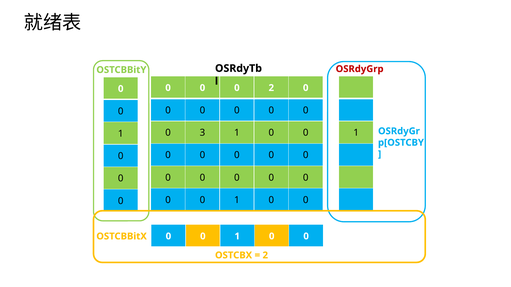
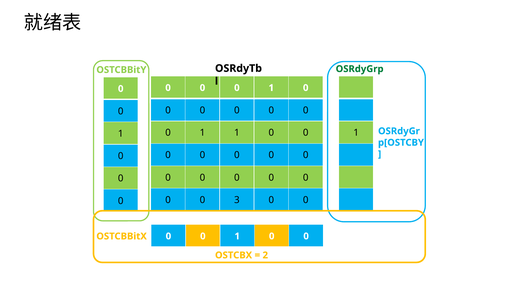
OSRdyGrp colour: red -> green
2 at (271, 88): 2 -> 1
3 at (202, 133): 3 -> 1
1 at (237, 200): 1 -> 3
